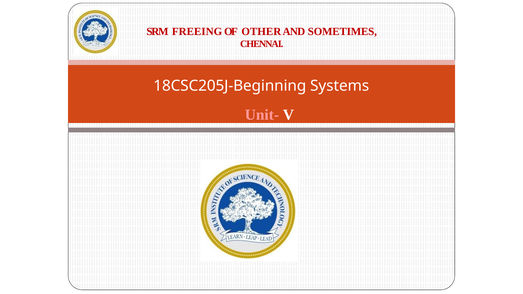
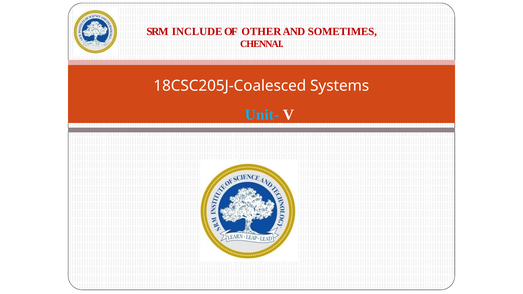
FREEING: FREEING -> INCLUDE
18CSC205J-Beginning: 18CSC205J-Beginning -> 18CSC205J-Coalesced
Unit- colour: pink -> light blue
